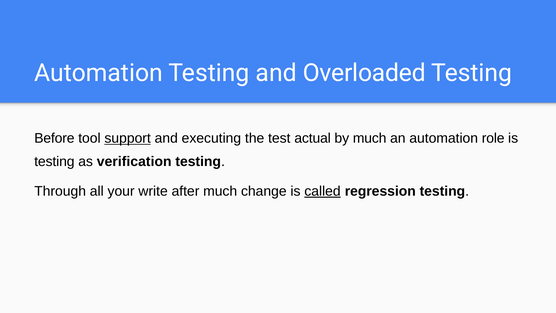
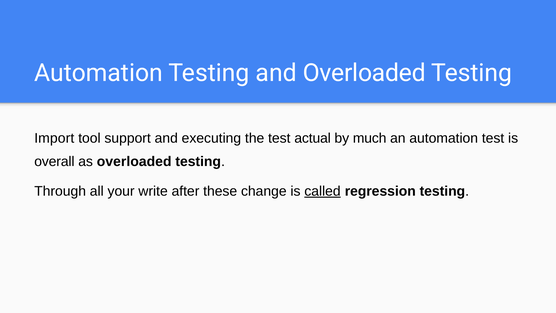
Before: Before -> Import
support underline: present -> none
automation role: role -> test
testing at (54, 162): testing -> overall
as verification: verification -> overloaded
after much: much -> these
